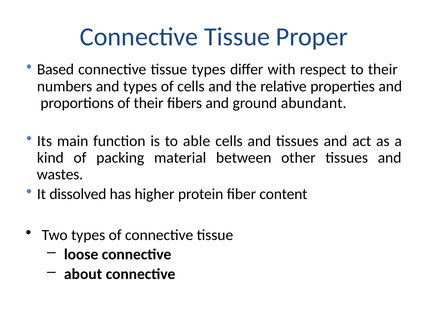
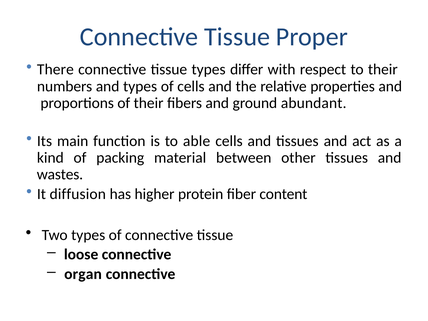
Based: Based -> There
dissolved: dissolved -> diffusion
about: about -> organ
